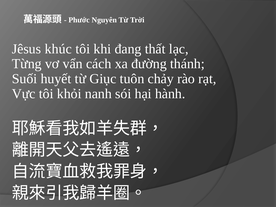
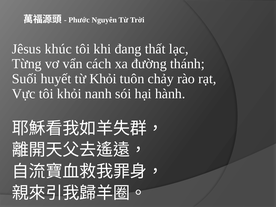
từ Giục: Giục -> Khỏi
